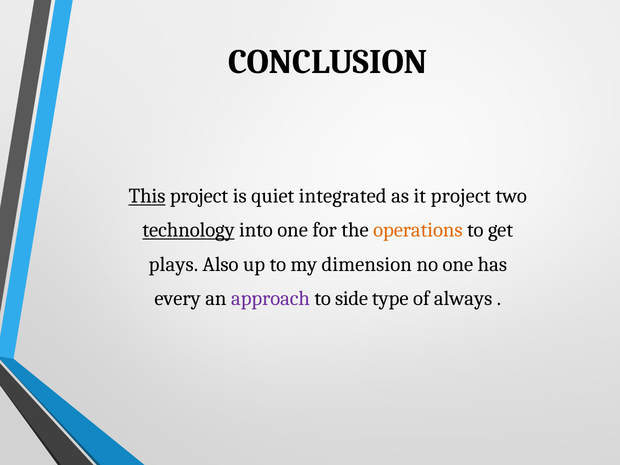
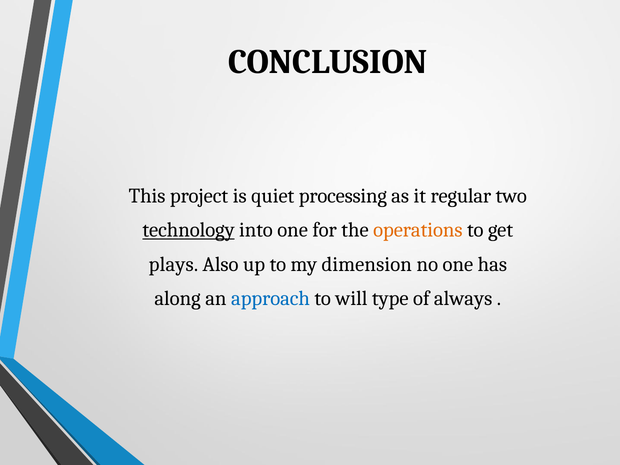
This underline: present -> none
integrated: integrated -> processing
it project: project -> regular
every: every -> along
approach colour: purple -> blue
side: side -> will
